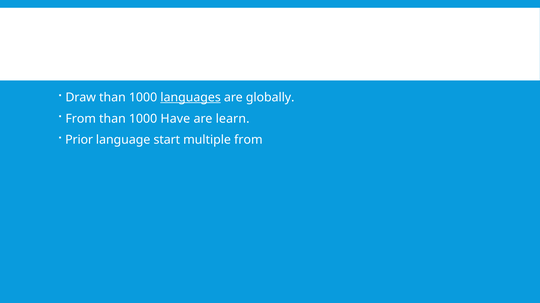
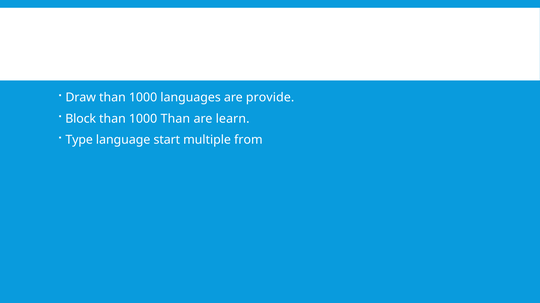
languages underline: present -> none
globally: globally -> provide
From at (81, 119): From -> Block
1000 Have: Have -> Than
Prior: Prior -> Type
